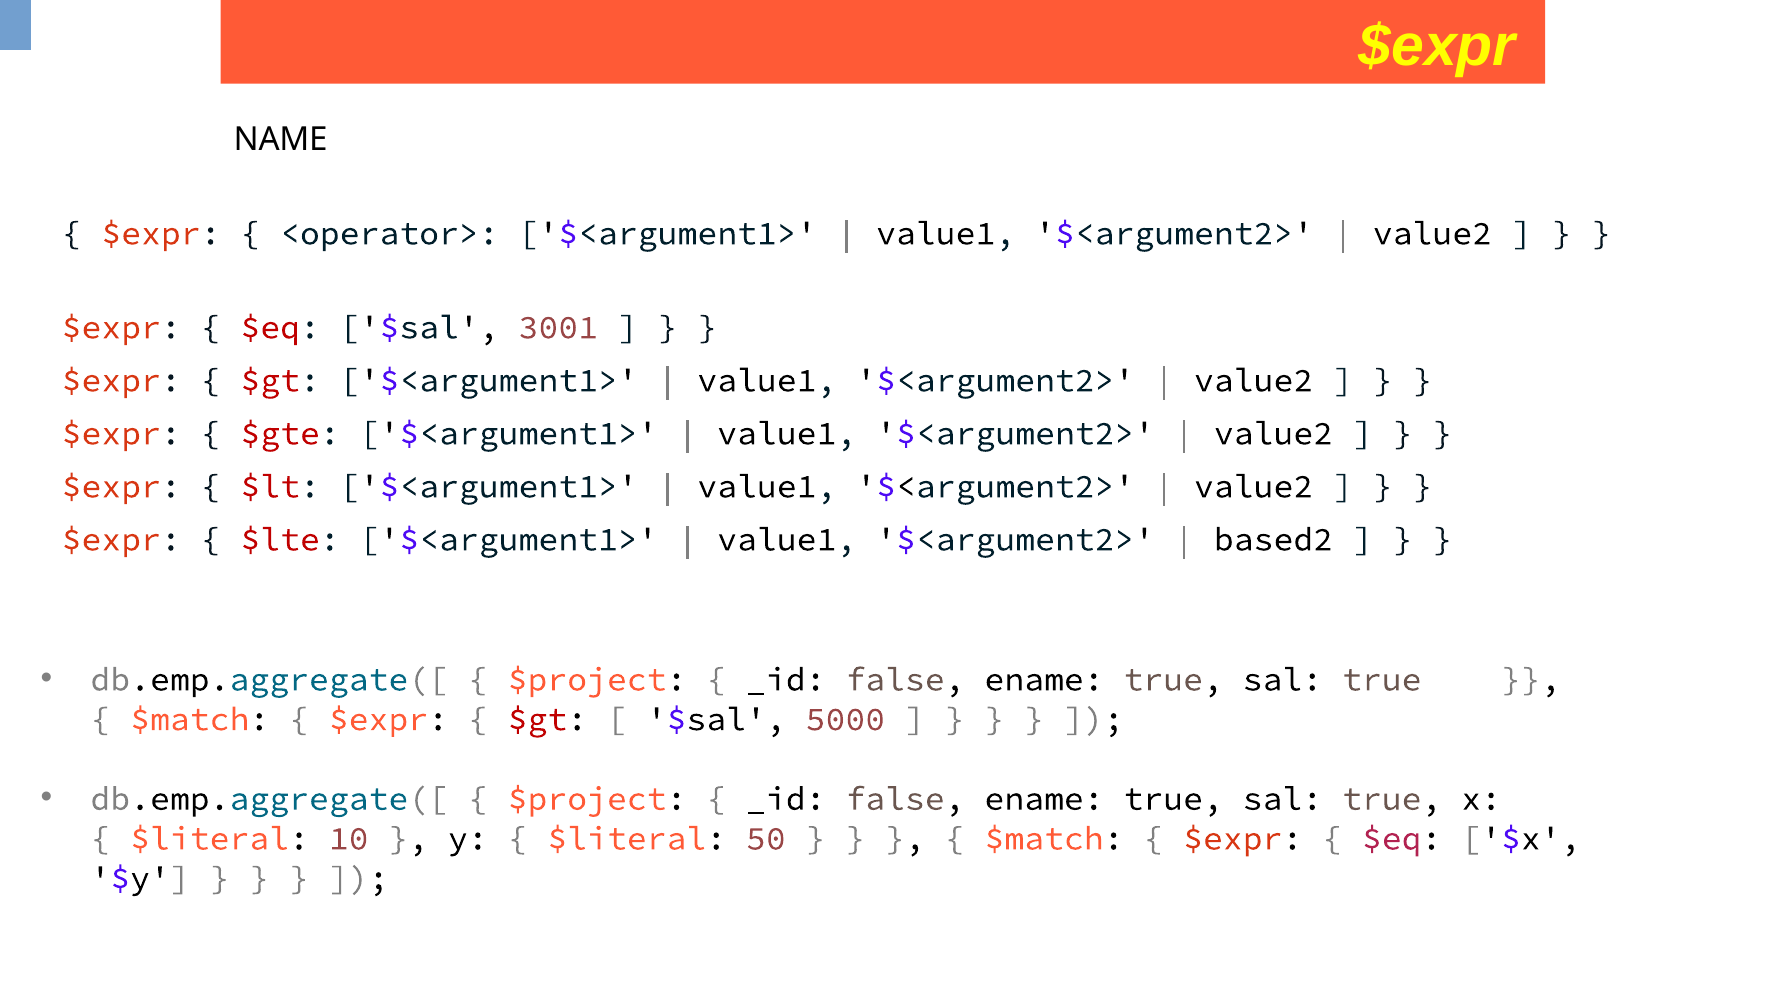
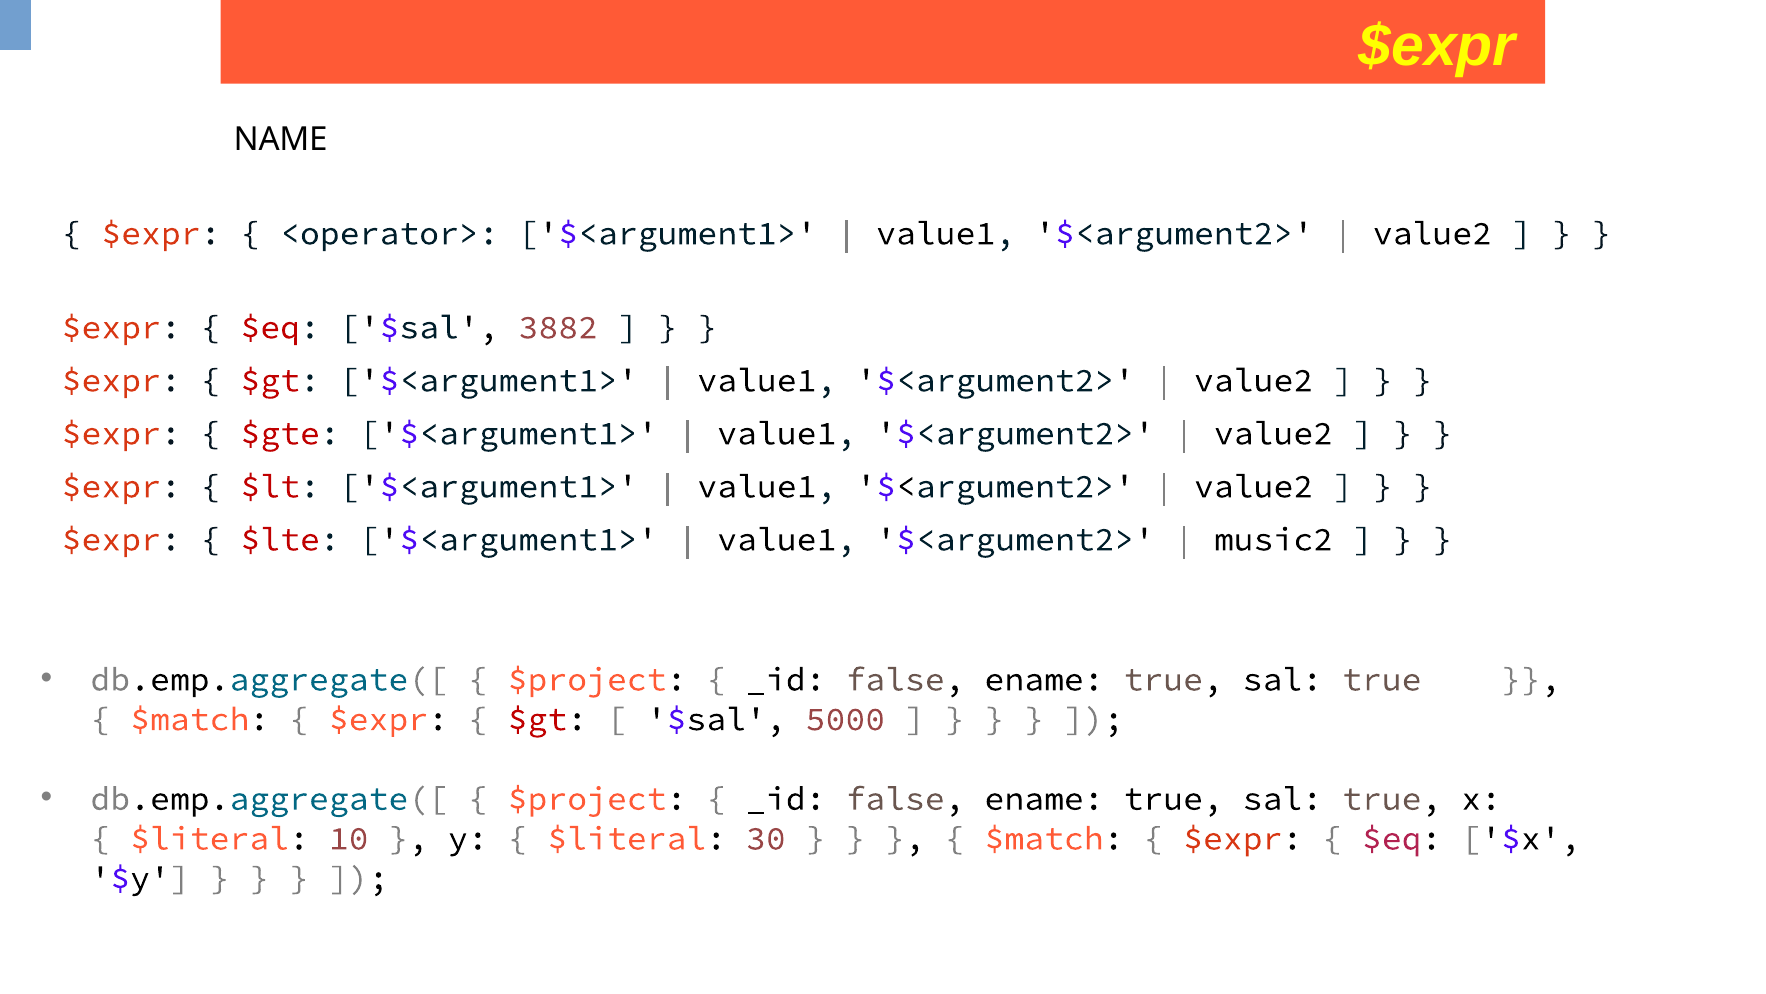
3001: 3001 -> 3882
based2: based2 -> music2
50: 50 -> 30
